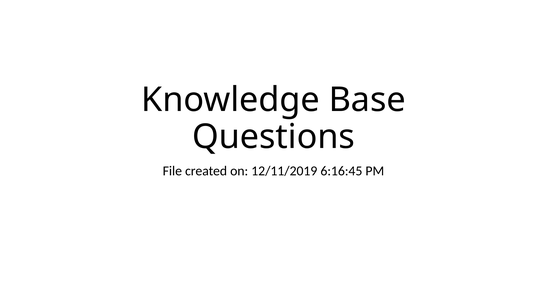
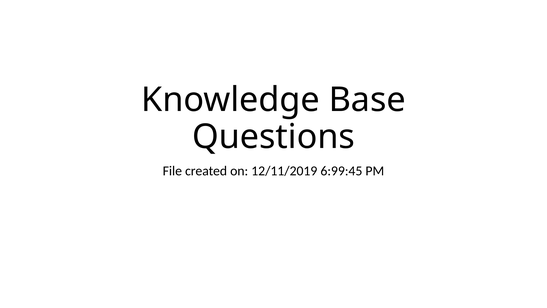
6:16:45: 6:16:45 -> 6:99:45
